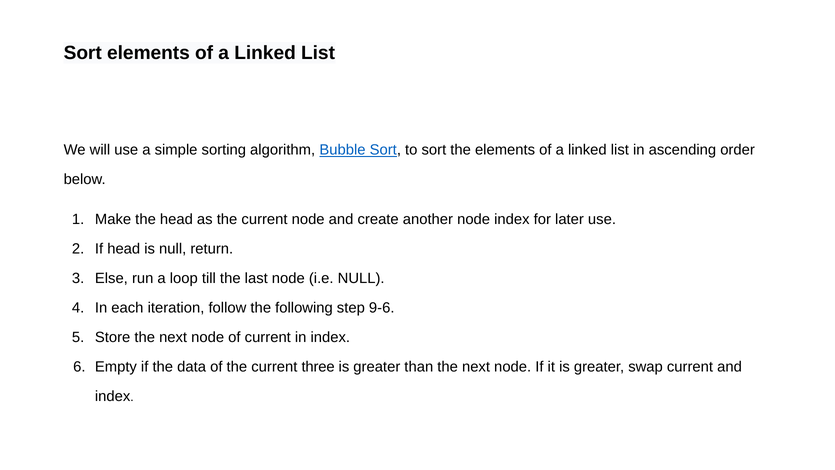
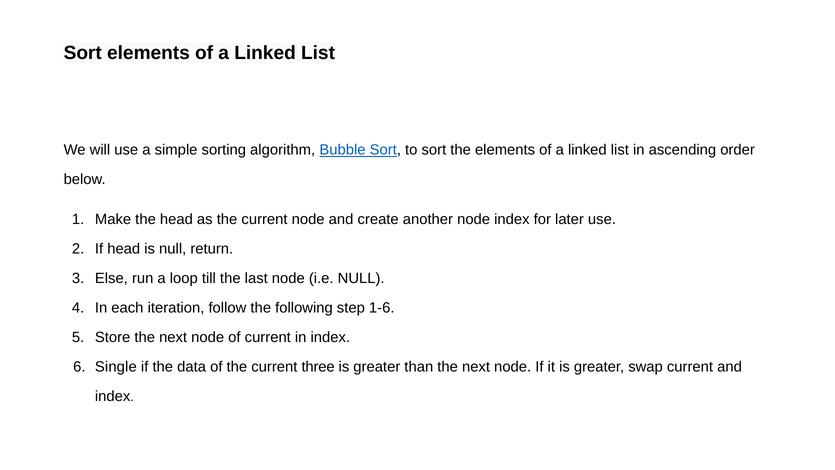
9-6: 9-6 -> 1-6
Empty: Empty -> Single
